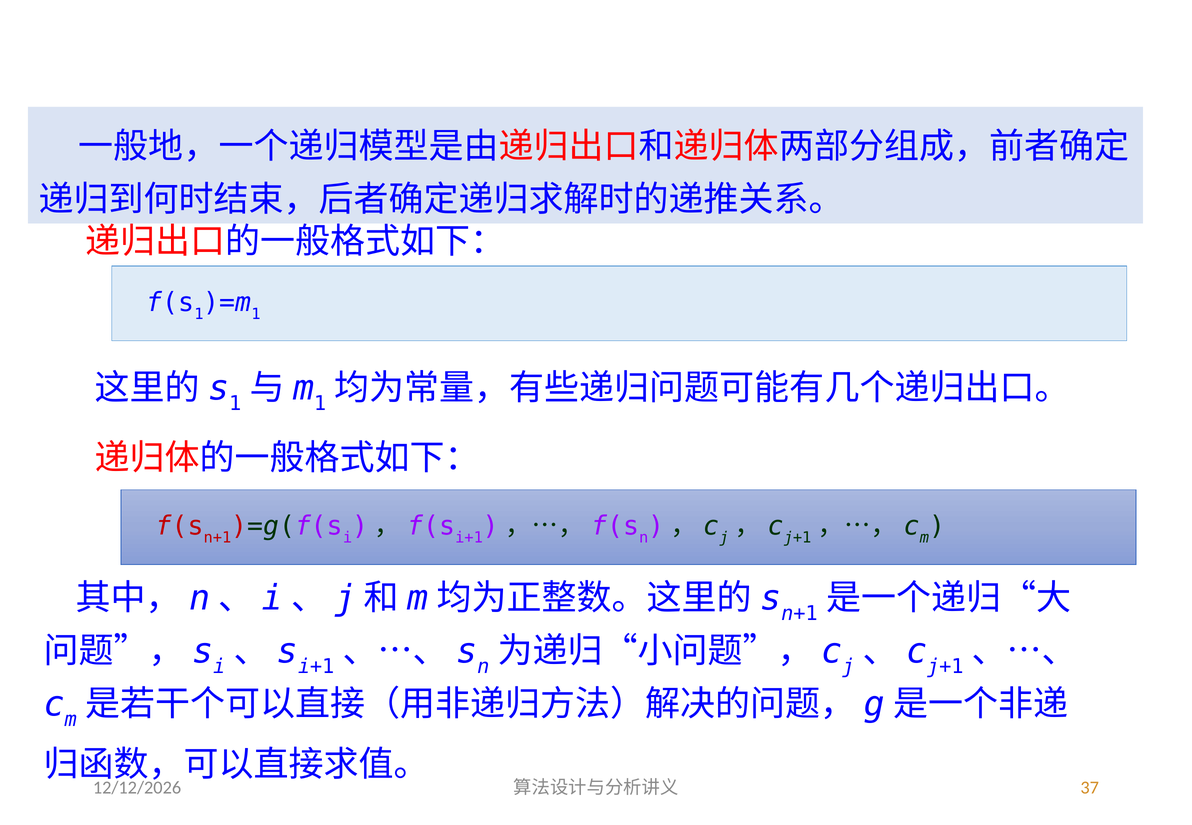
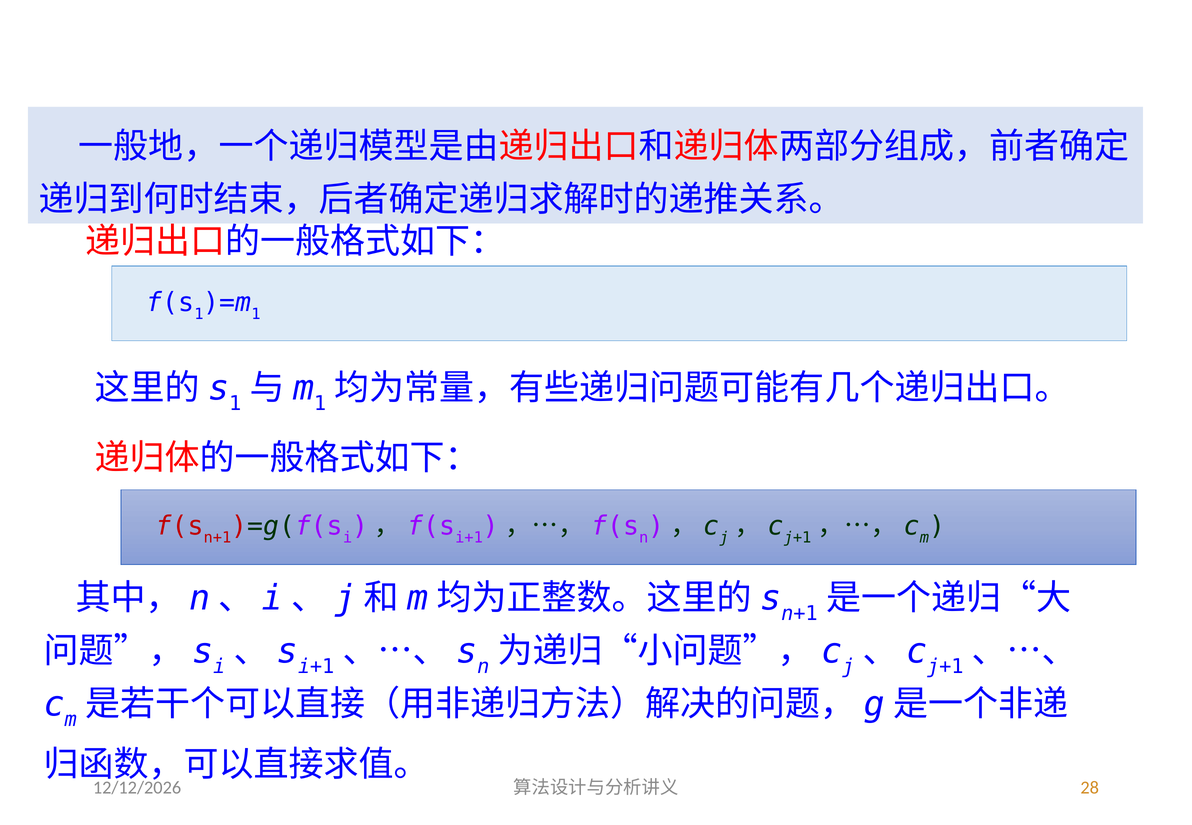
37: 37 -> 28
